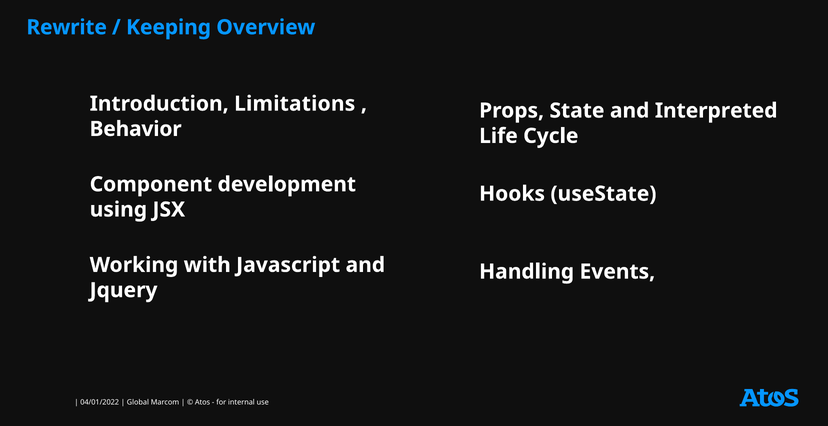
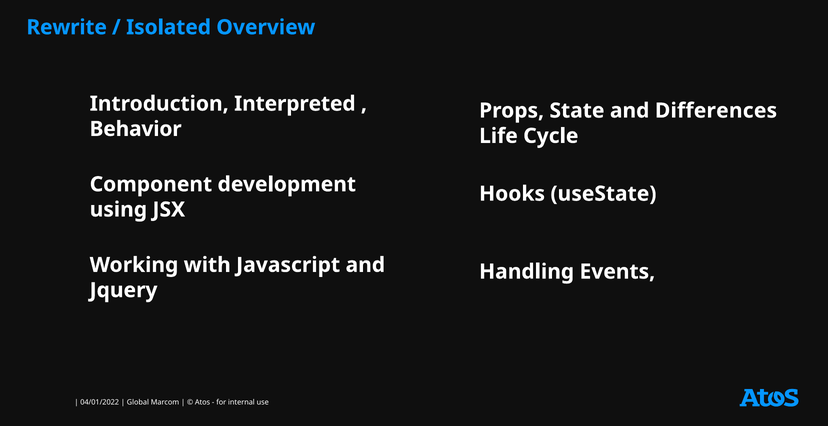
Keeping: Keeping -> Isolated
Limitations: Limitations -> Interpreted
Interpreted: Interpreted -> Differences
